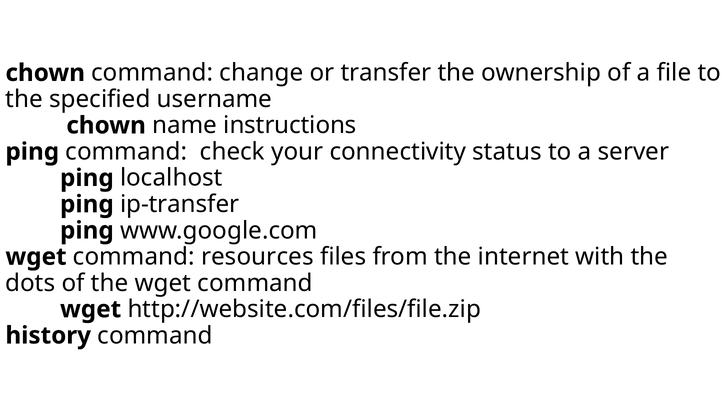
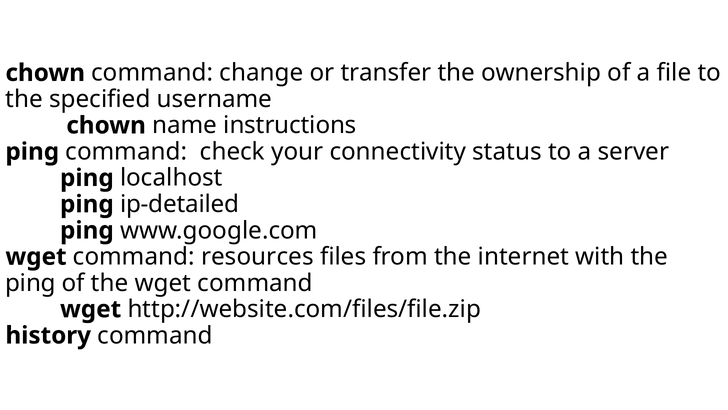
ip-transfer: ip-transfer -> ip-detailed
dots at (30, 283): dots -> ping
